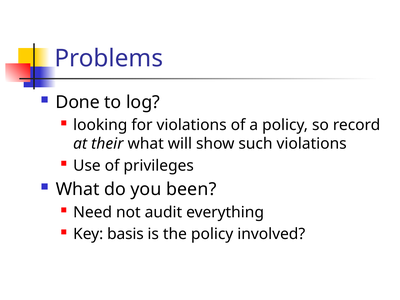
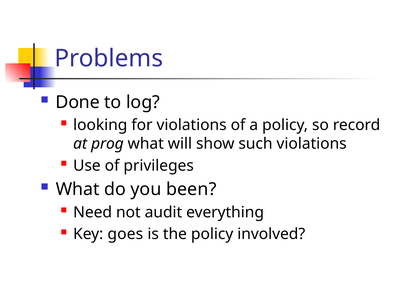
their: their -> prog
basis: basis -> goes
